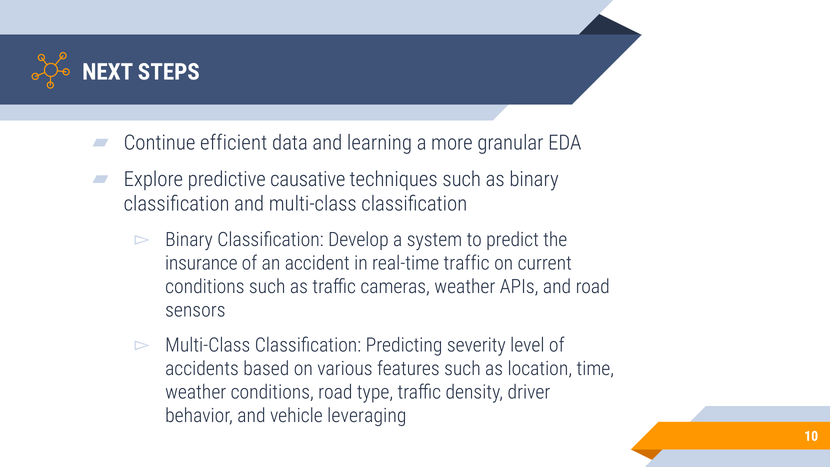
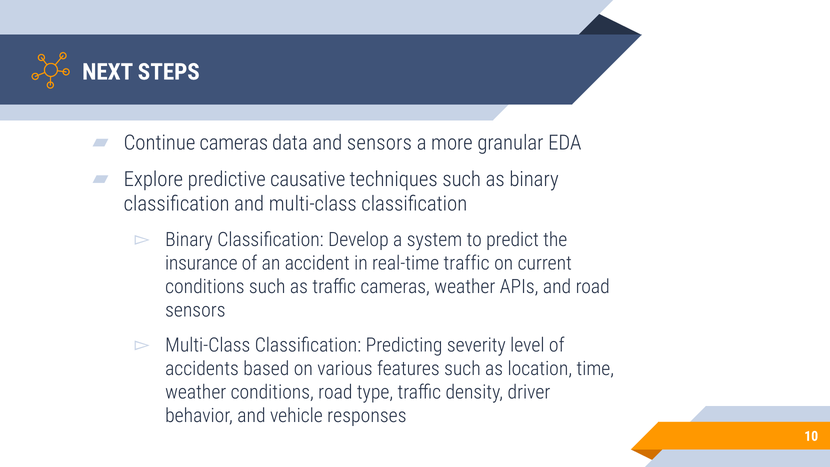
Continue efficient: efficient -> cameras
and learning: learning -> sensors
leveraging: leveraging -> responses
